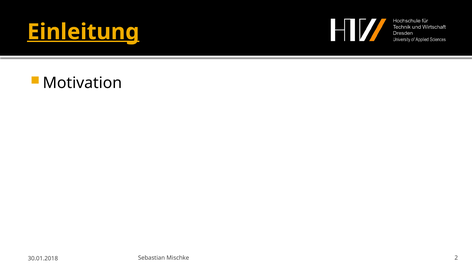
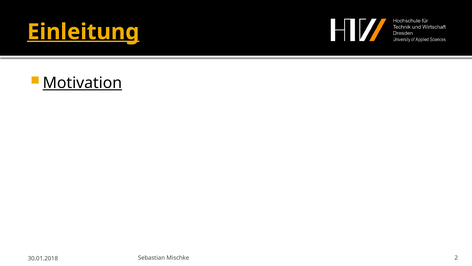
Motivation underline: none -> present
